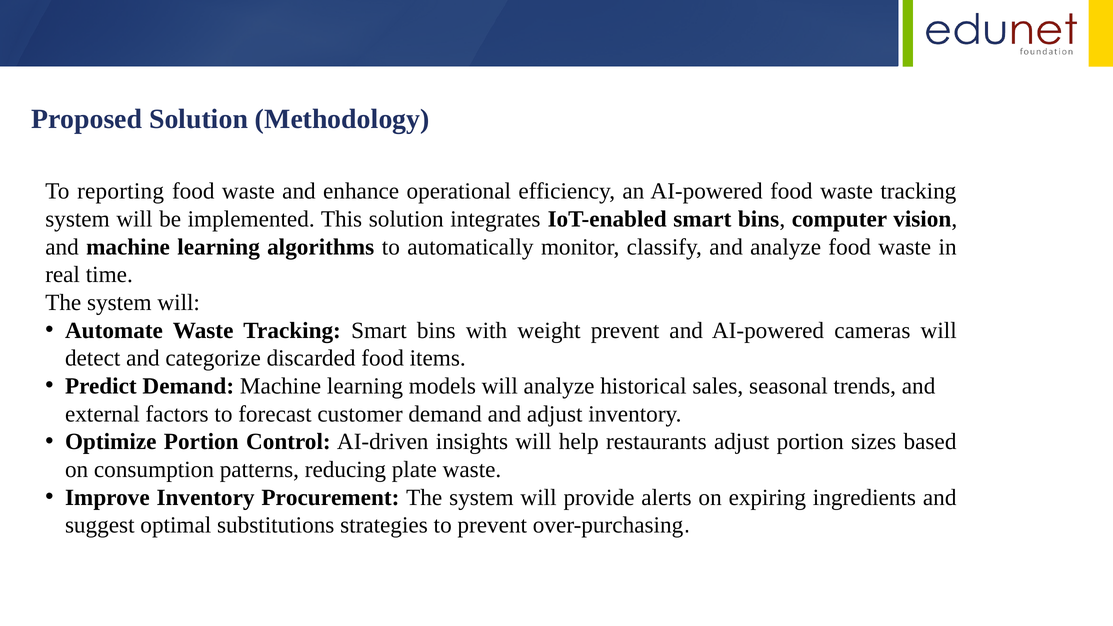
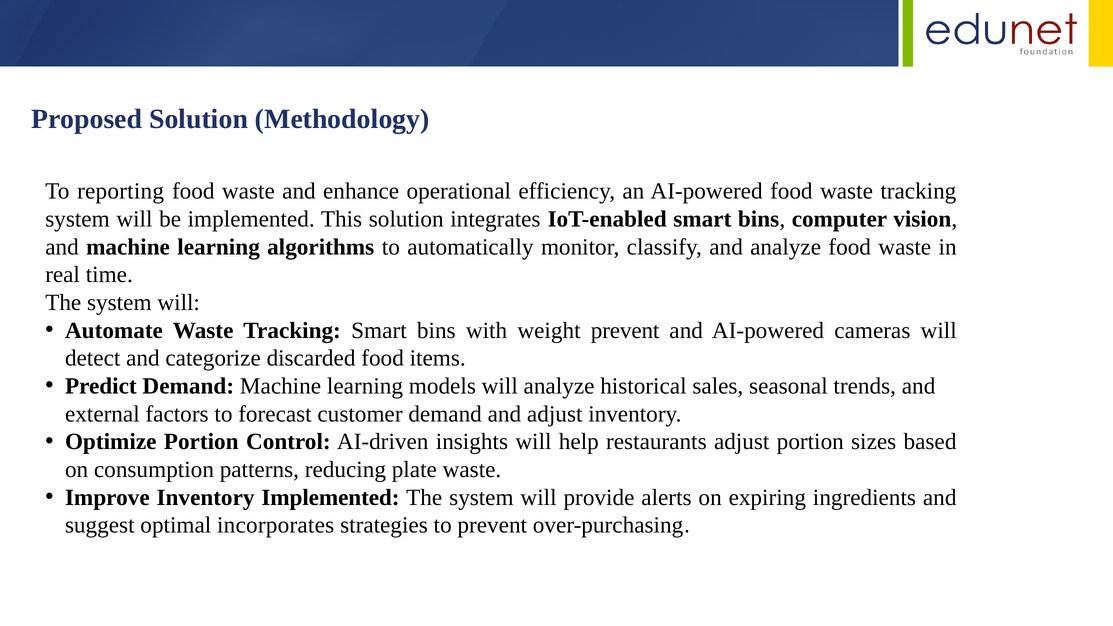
Inventory Procurement: Procurement -> Implemented
substitutions: substitutions -> incorporates
